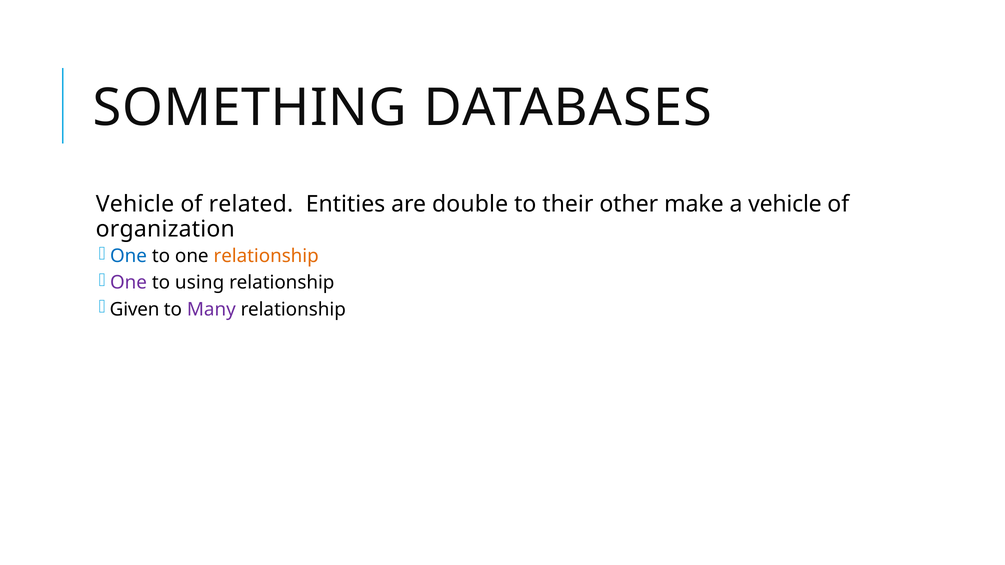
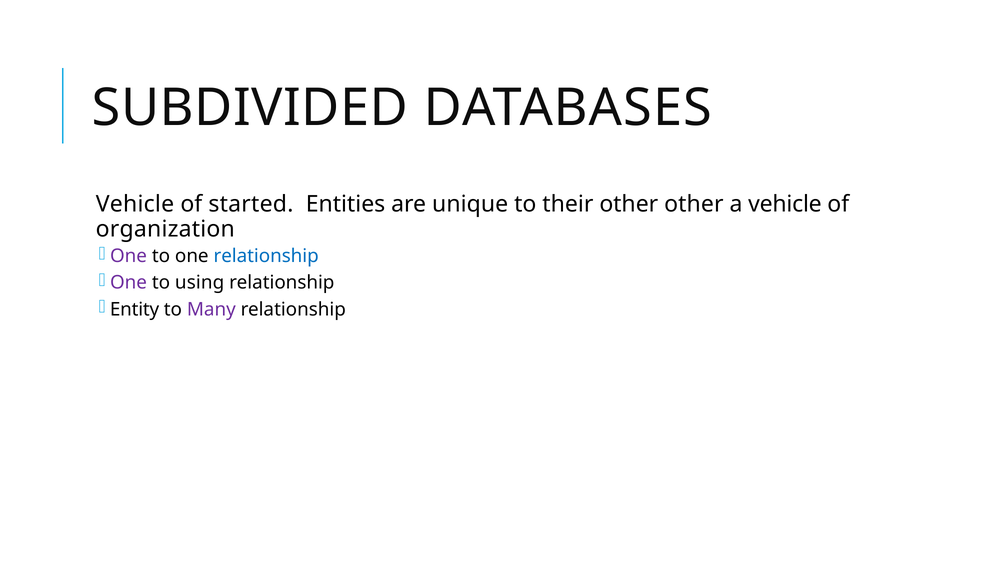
SOMETHING: SOMETHING -> SUBDIVIDED
related: related -> started
double: double -> unique
other make: make -> other
One at (129, 256) colour: blue -> purple
relationship at (266, 256) colour: orange -> blue
Given: Given -> Entity
